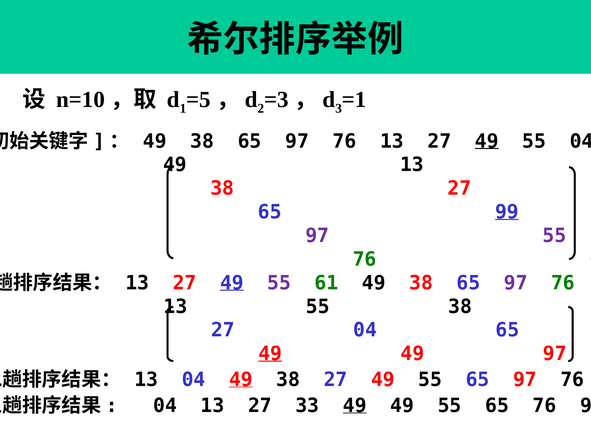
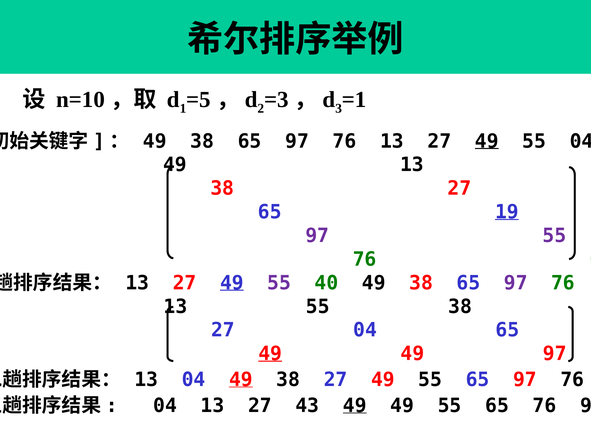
99: 99 -> 19
61: 61 -> 40
33: 33 -> 43
